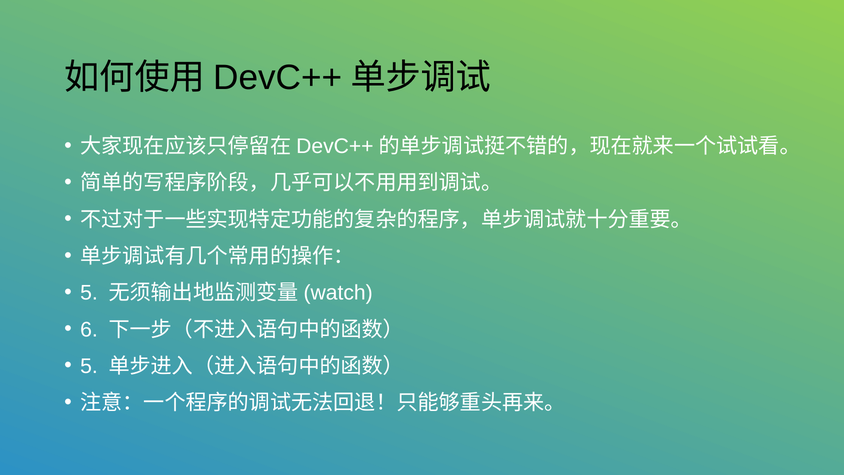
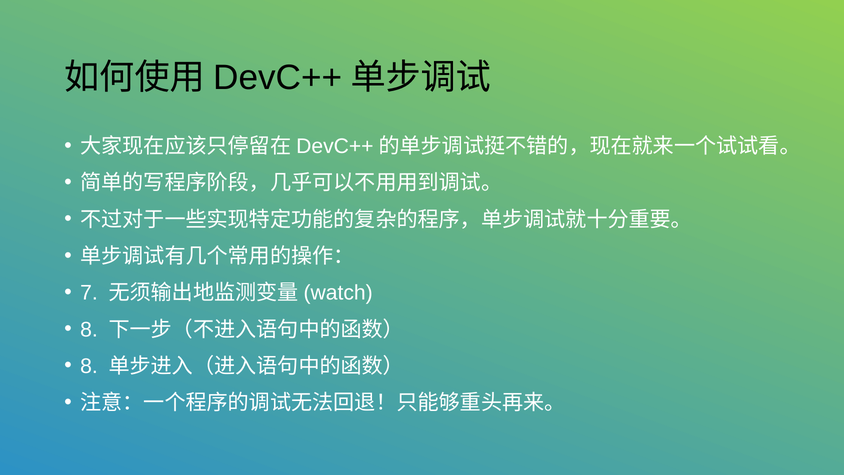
5 at (89, 293): 5 -> 7
6 at (89, 329): 6 -> 8
5 at (89, 366): 5 -> 8
